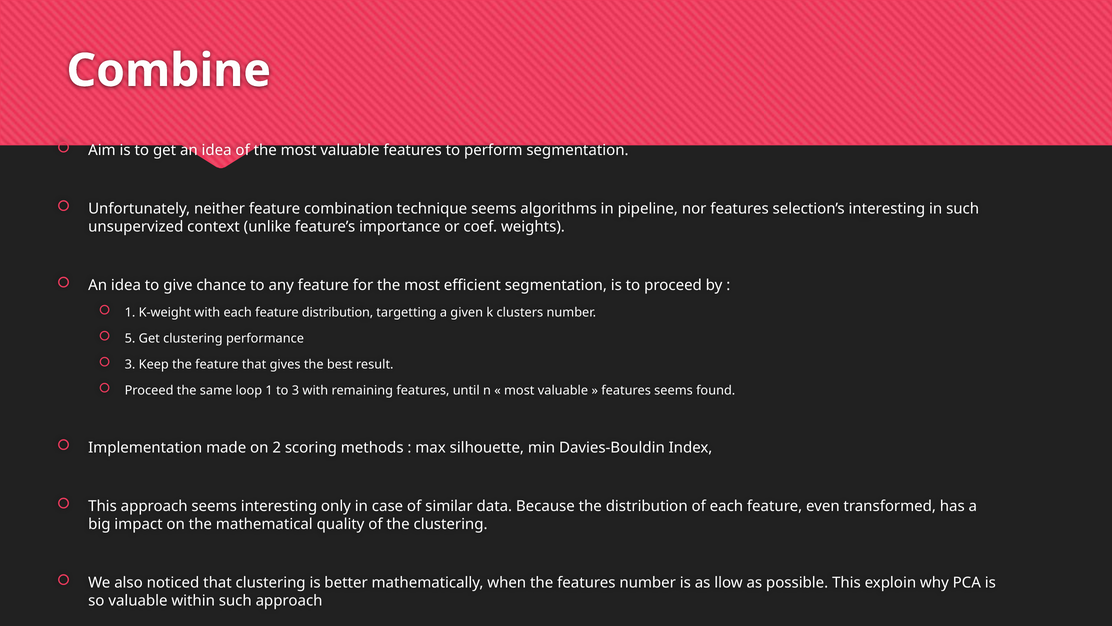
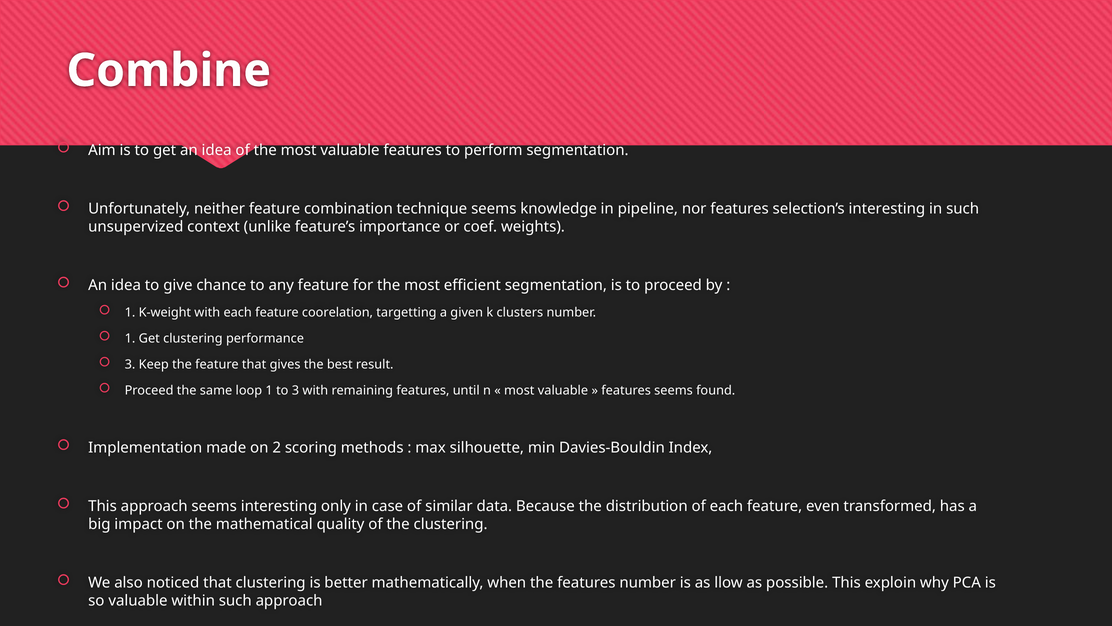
algorithms: algorithms -> knowledge
feature distribution: distribution -> coorelation
5 at (130, 338): 5 -> 1
